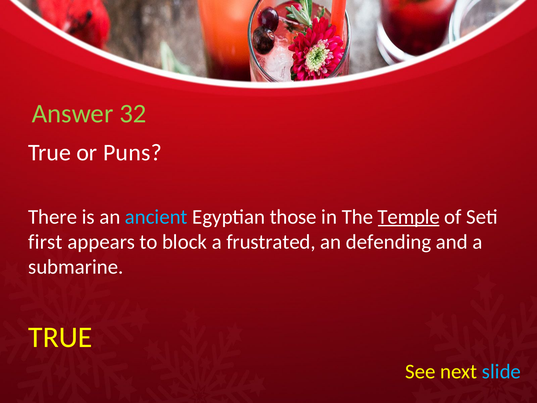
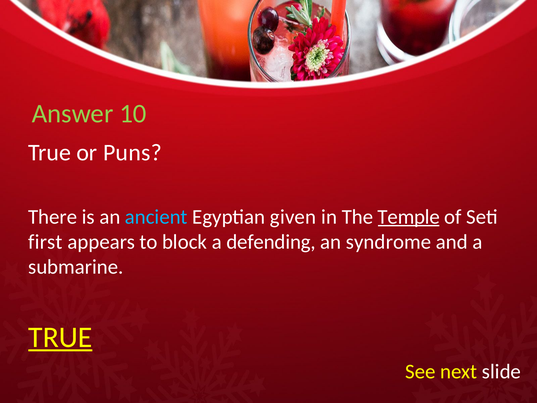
32: 32 -> 10
those: those -> given
frustrated: frustrated -> defending
defending: defending -> syndrome
TRUE at (60, 337) underline: none -> present
slide colour: light blue -> white
